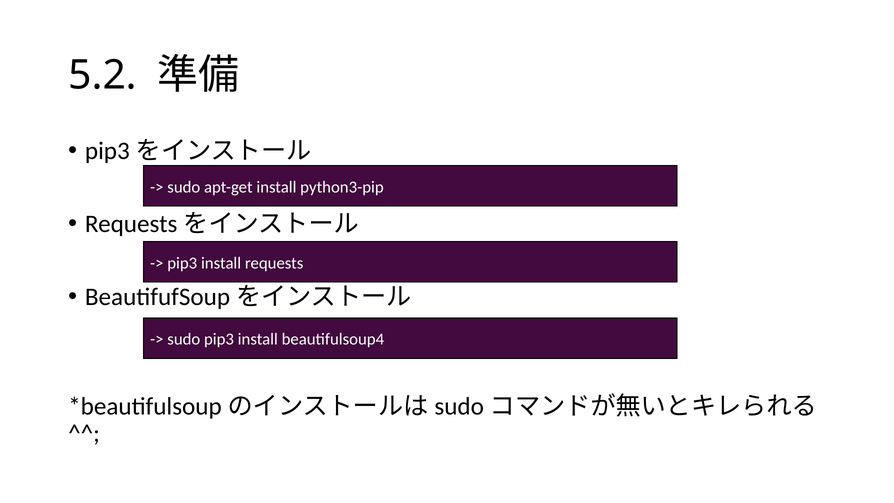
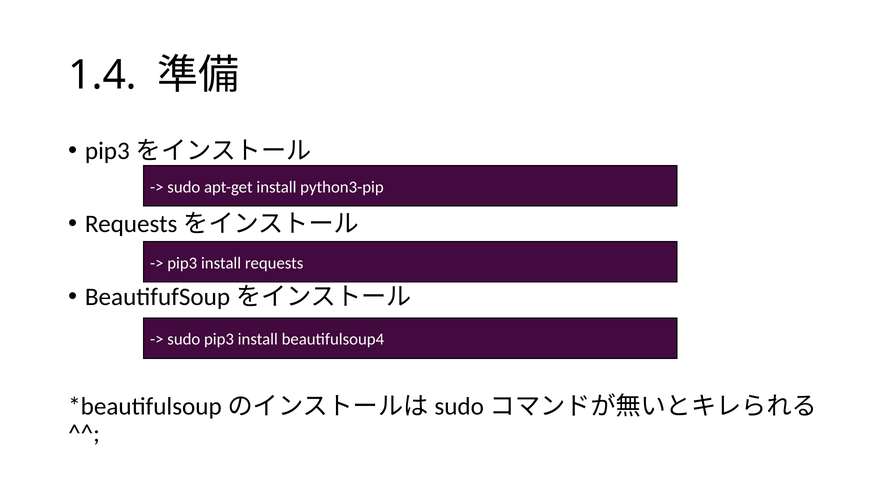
5.2: 5.2 -> 1.4
